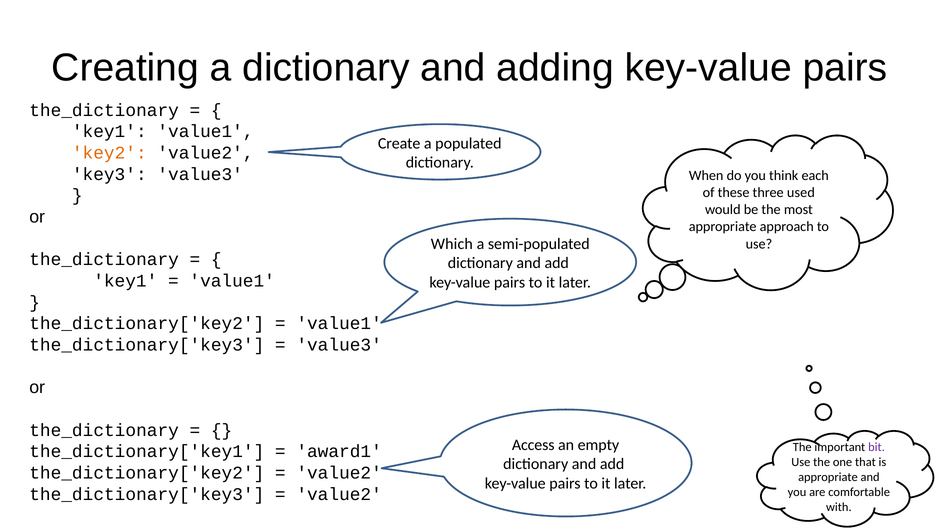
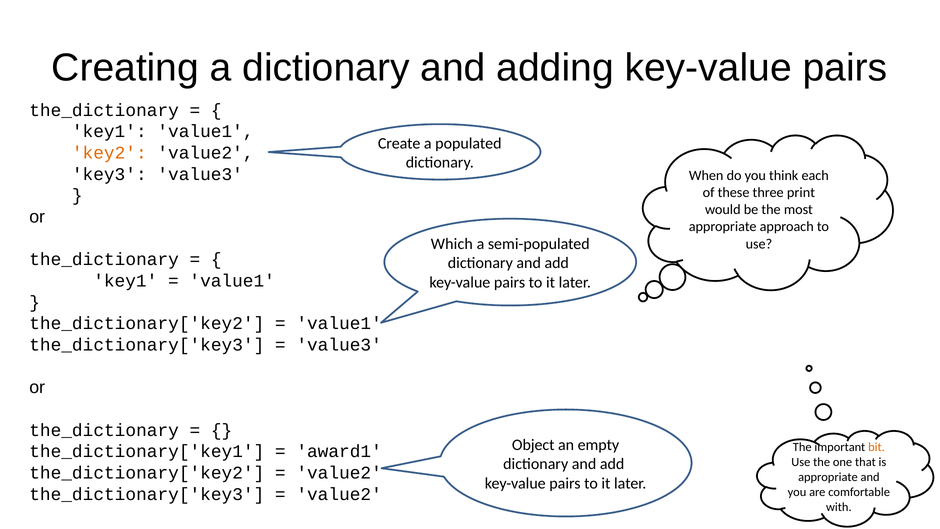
used: used -> print
Access: Access -> Object
bit colour: purple -> orange
